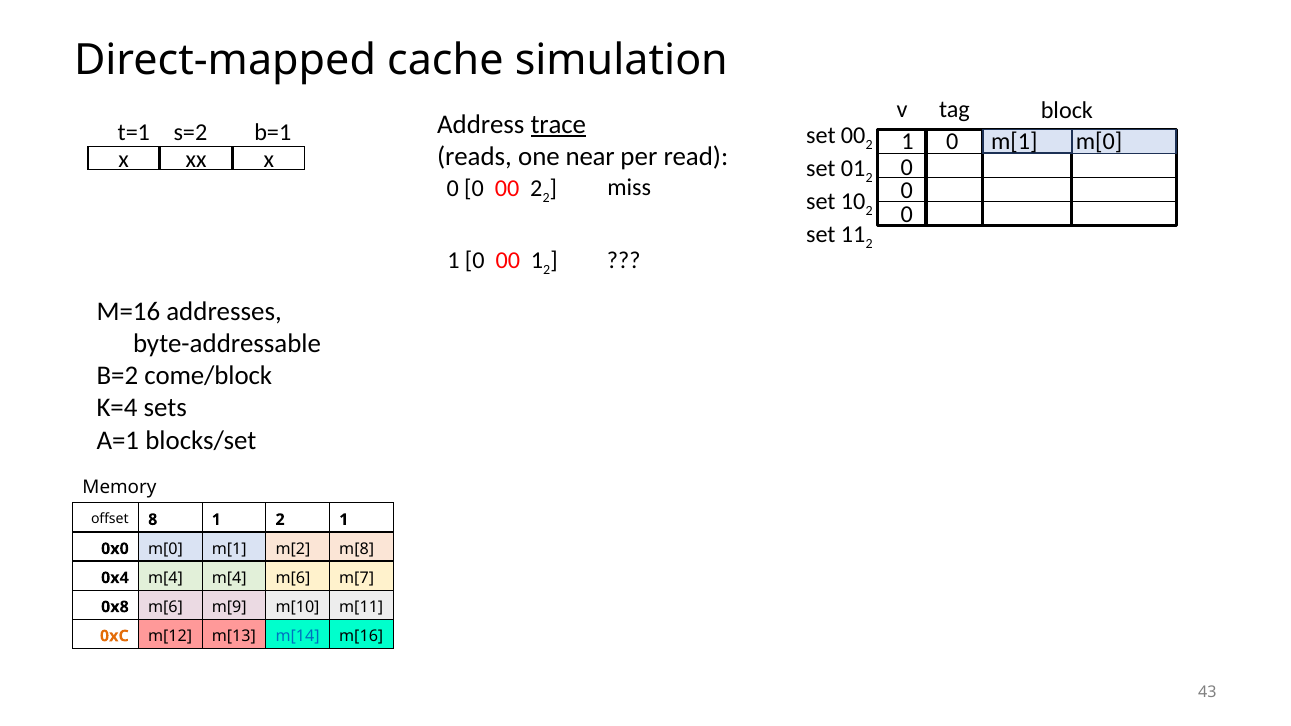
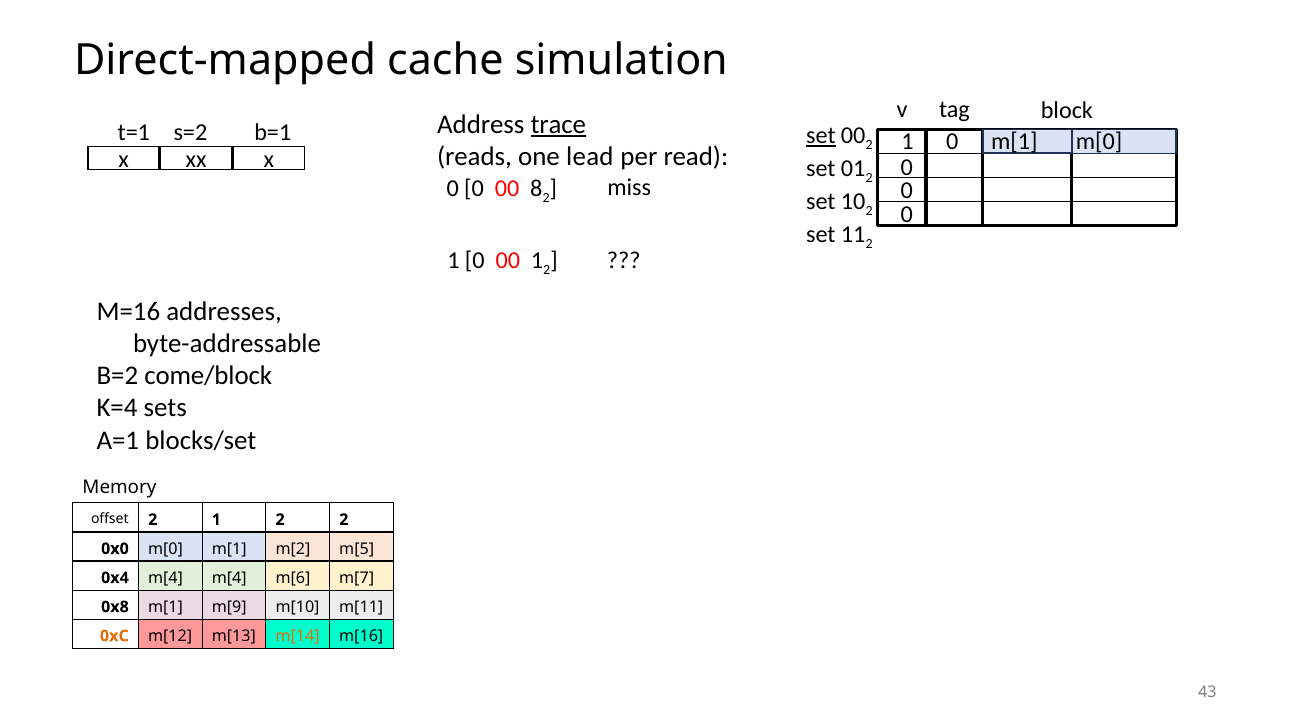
set at (821, 136) underline: none -> present
near: near -> lead
0 00 2: 2 -> 8
offset 8: 8 -> 2
2 1: 1 -> 2
m[8: m[8 -> m[5
0x8 m[6: m[6 -> m[1
m[14 colour: blue -> orange
